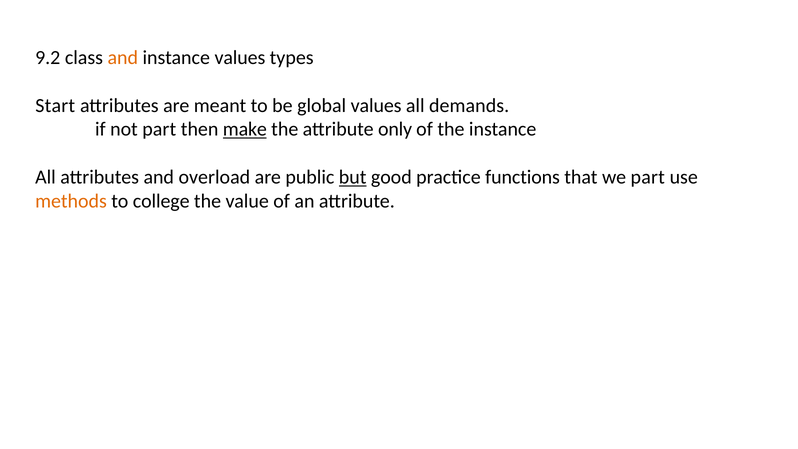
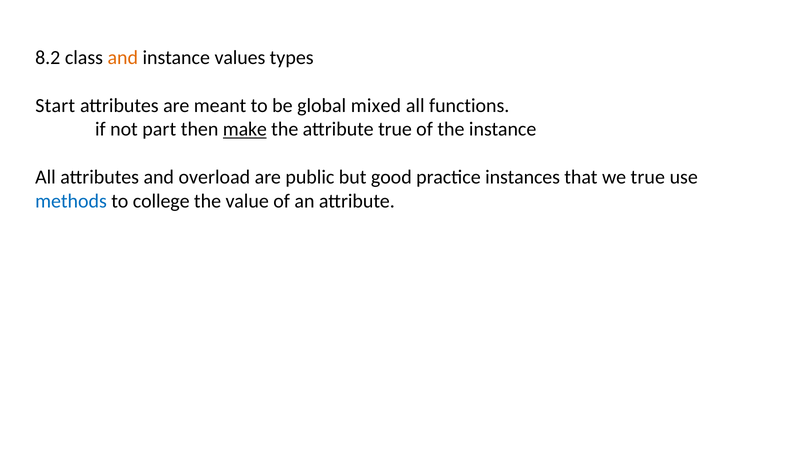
9.2: 9.2 -> 8.2
global values: values -> mixed
demands: demands -> functions
attribute only: only -> true
but underline: present -> none
functions: functions -> instances
we part: part -> true
methods colour: orange -> blue
